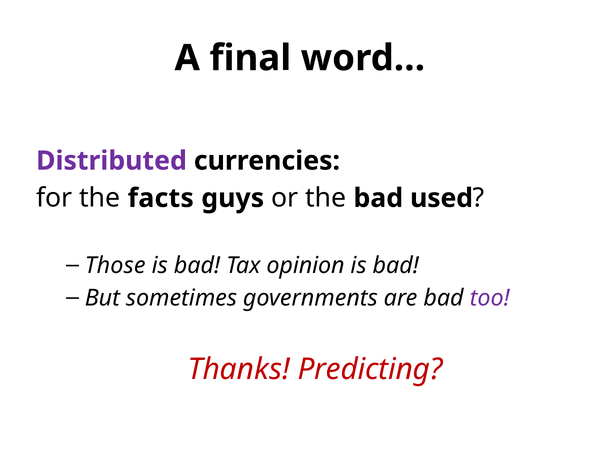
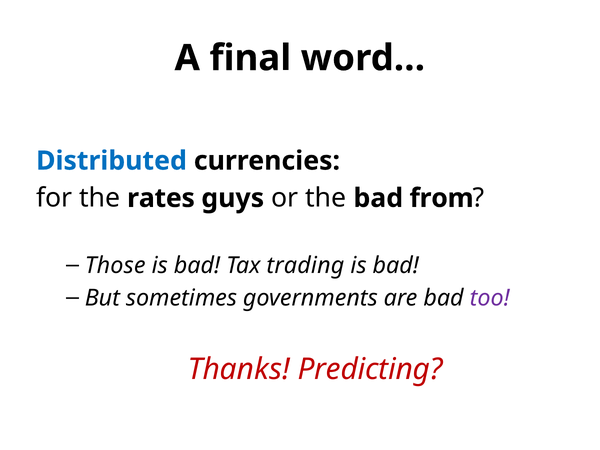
Distributed colour: purple -> blue
facts: facts -> rates
used: used -> from
opinion: opinion -> trading
